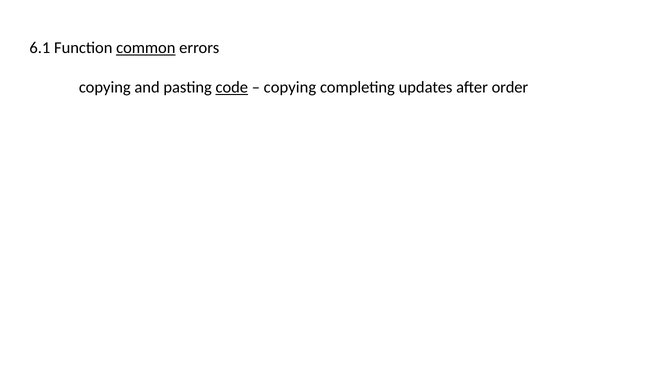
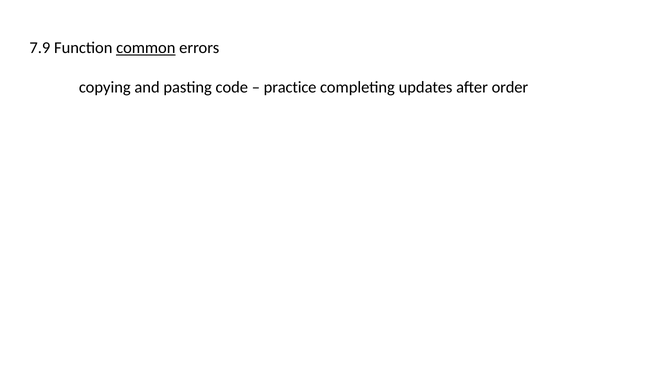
6.1: 6.1 -> 7.9
code underline: present -> none
copying at (290, 87): copying -> practice
